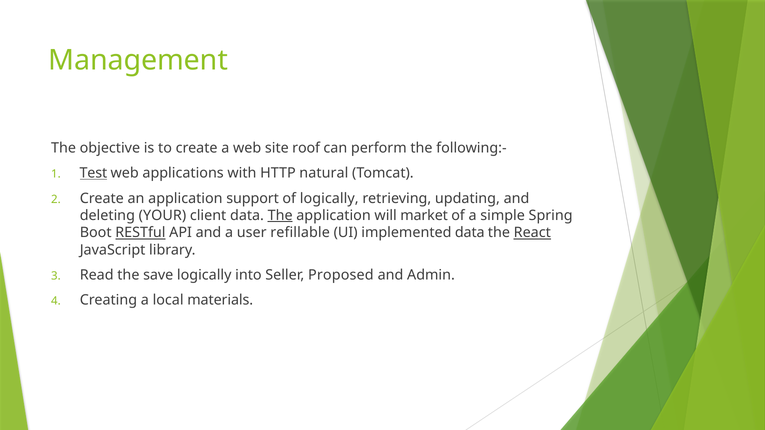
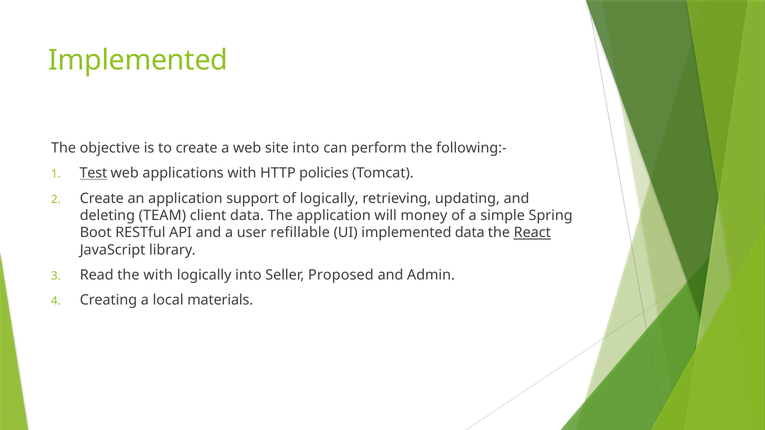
Management at (138, 60): Management -> Implemented
site roof: roof -> into
natural: natural -> policies
YOUR: YOUR -> TEAM
The at (280, 216) underline: present -> none
market: market -> money
RESTful underline: present -> none
the save: save -> with
